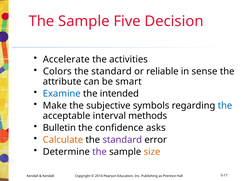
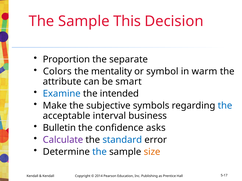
Five: Five -> This
Accelerate: Accelerate -> Proportion
activities: activities -> separate
standard at (111, 72): standard -> mentality
reliable: reliable -> symbol
sense: sense -> warm
methods: methods -> business
Calculate colour: orange -> purple
standard at (122, 140) colour: purple -> blue
the at (100, 152) colour: purple -> blue
